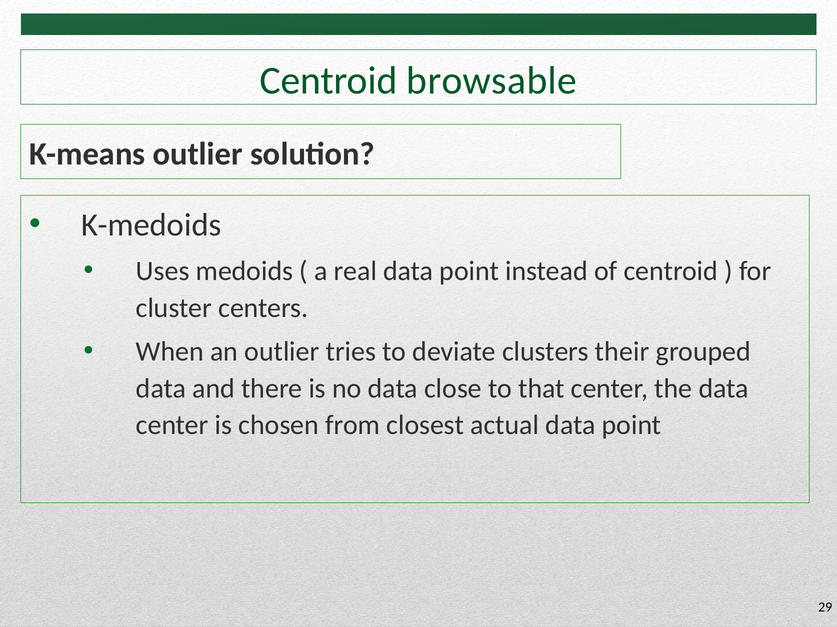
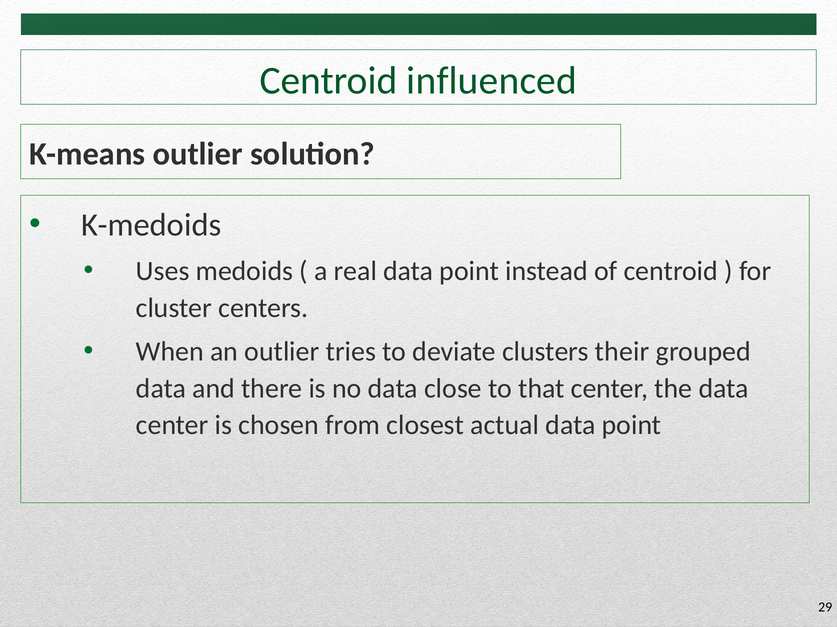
browsable: browsable -> influenced
